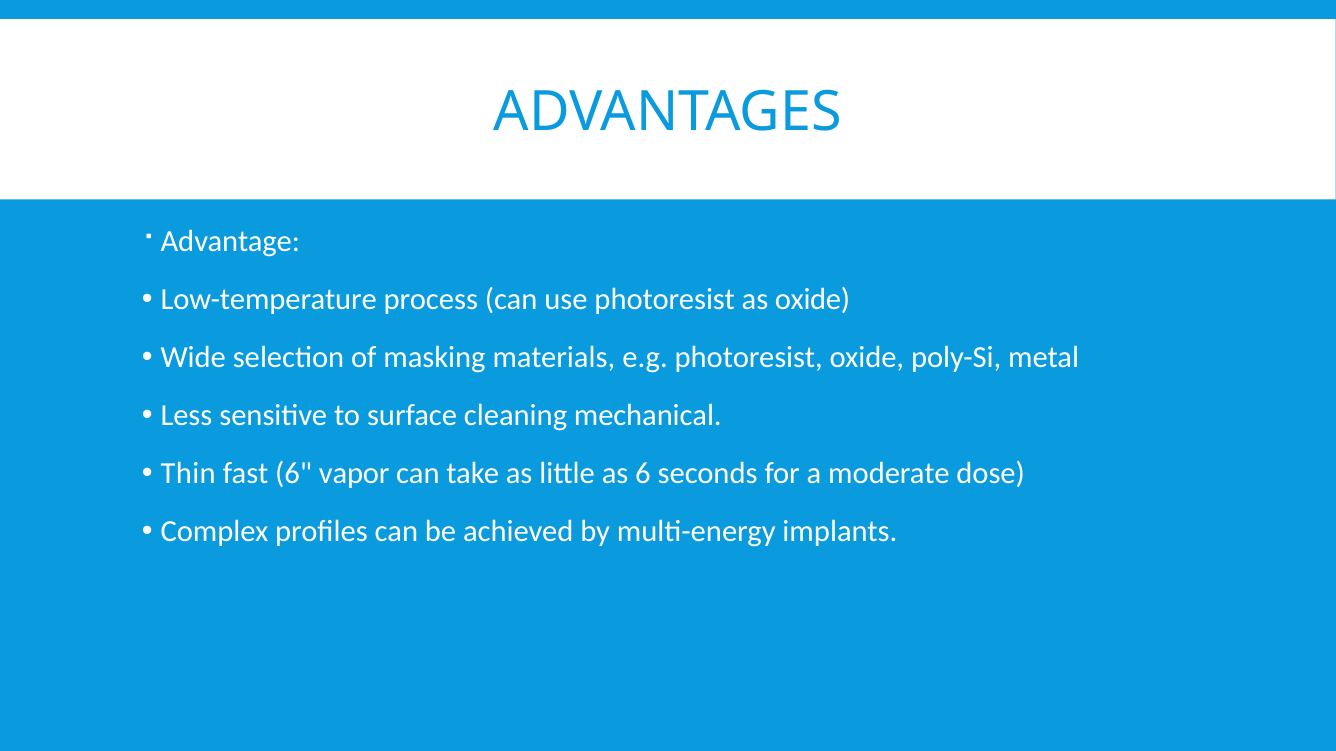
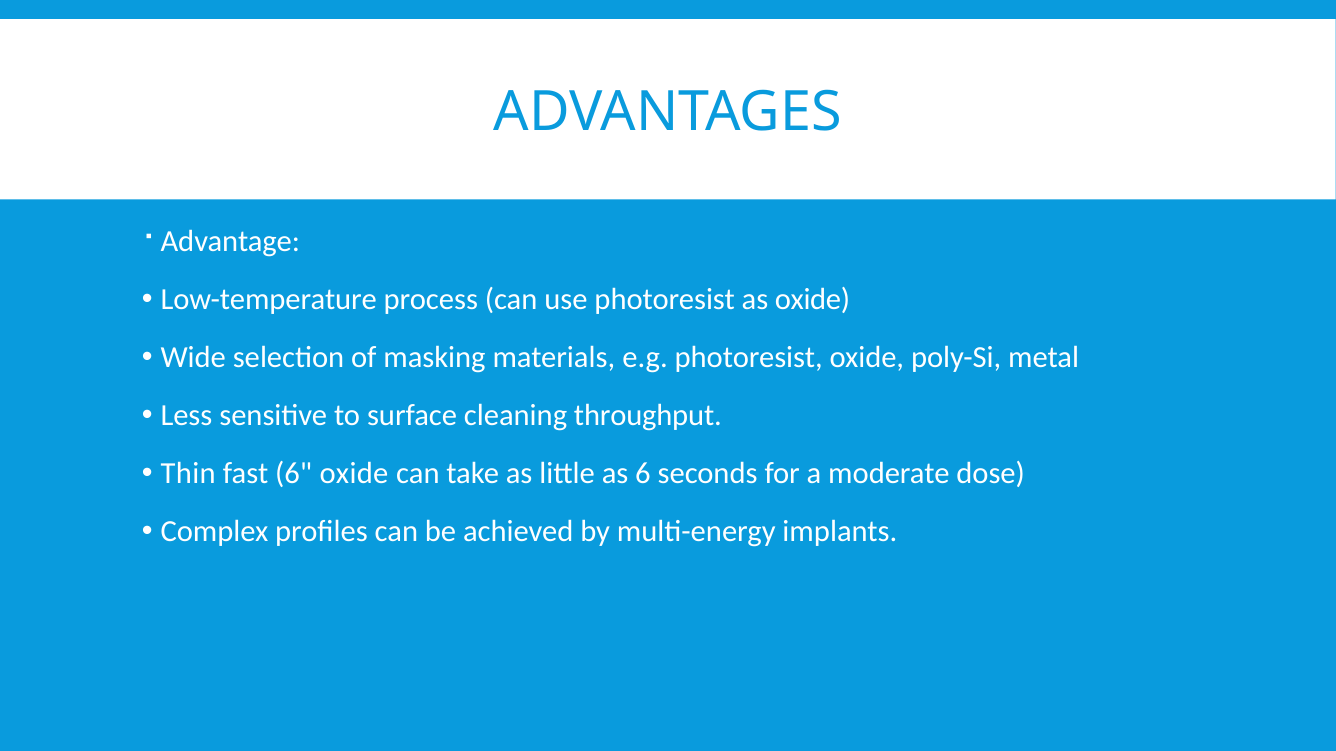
mechanical: mechanical -> throughput
6 vapor: vapor -> oxide
